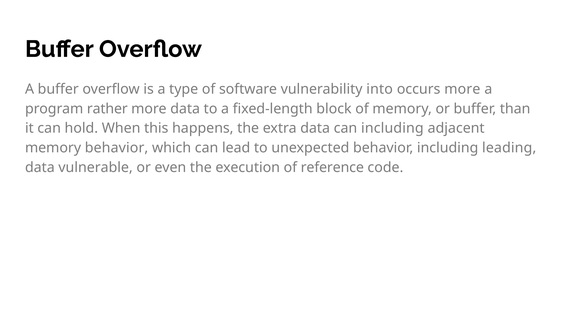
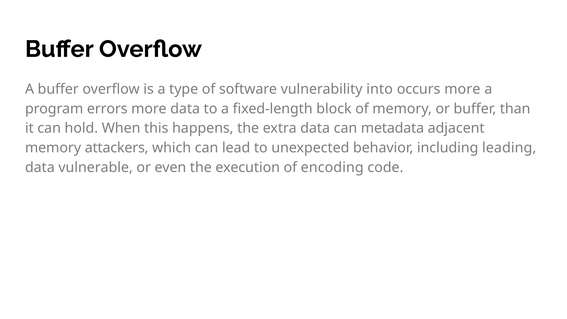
rather: rather -> errors
can including: including -> metadata
memory behavior: behavior -> attackers
reference: reference -> encoding
